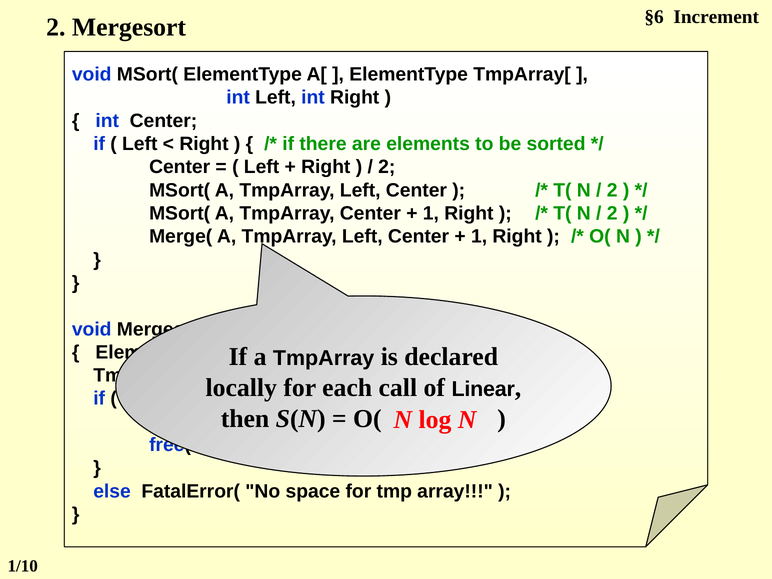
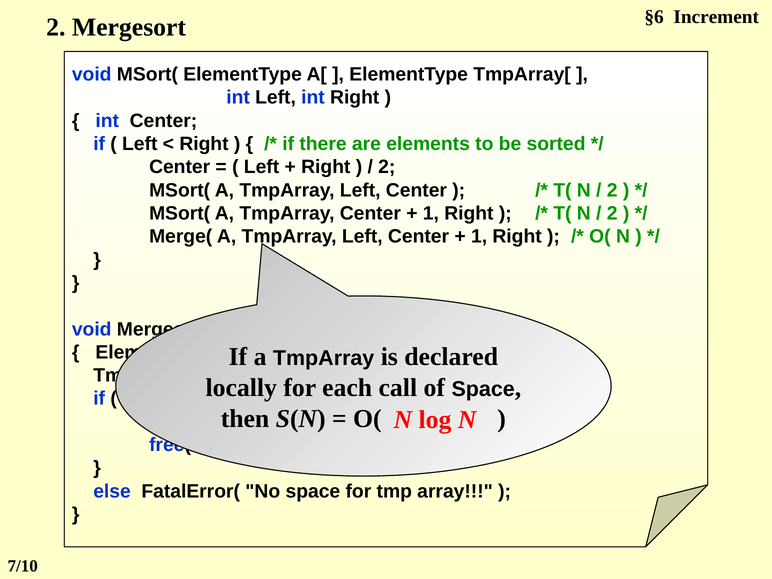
Linear at (483, 389): Linear -> Space
1/10: 1/10 -> 7/10
